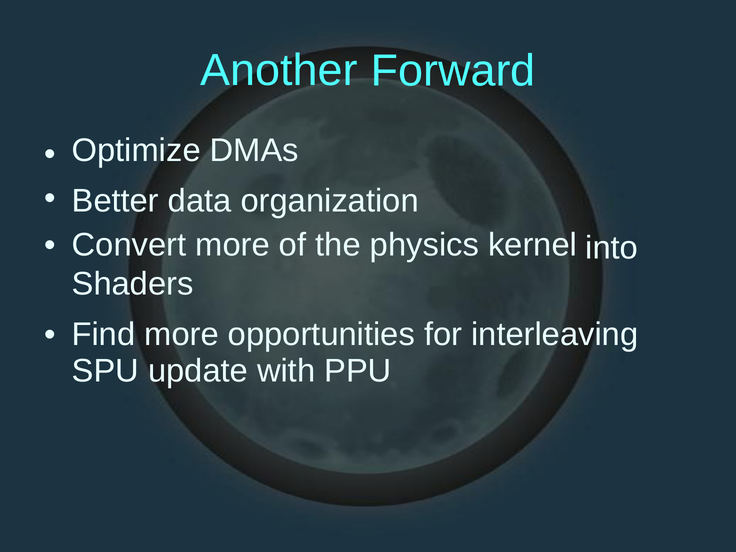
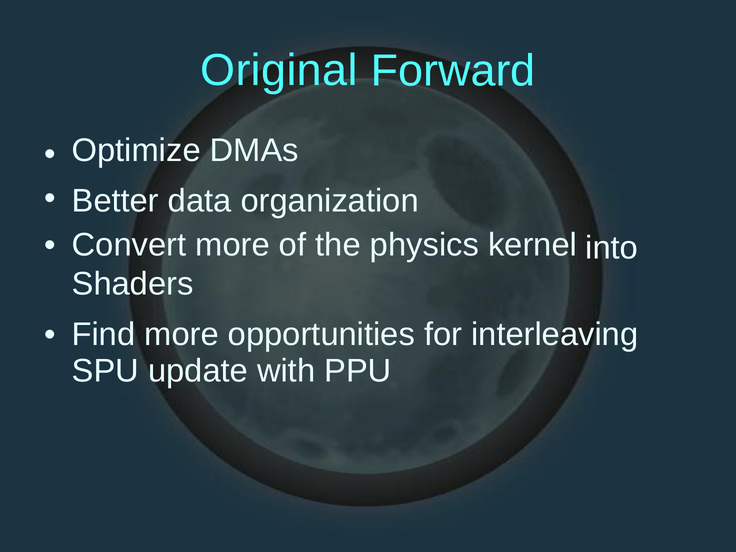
Another: Another -> Original
